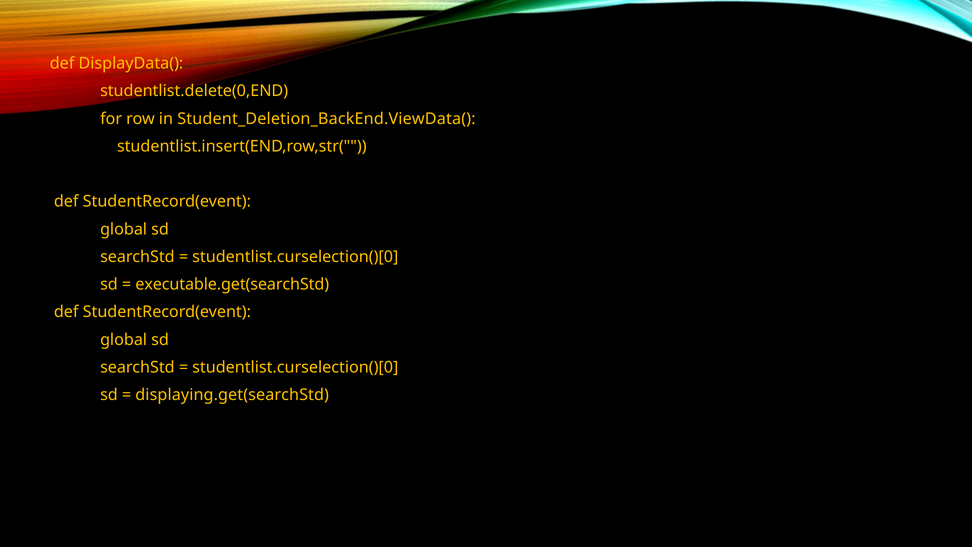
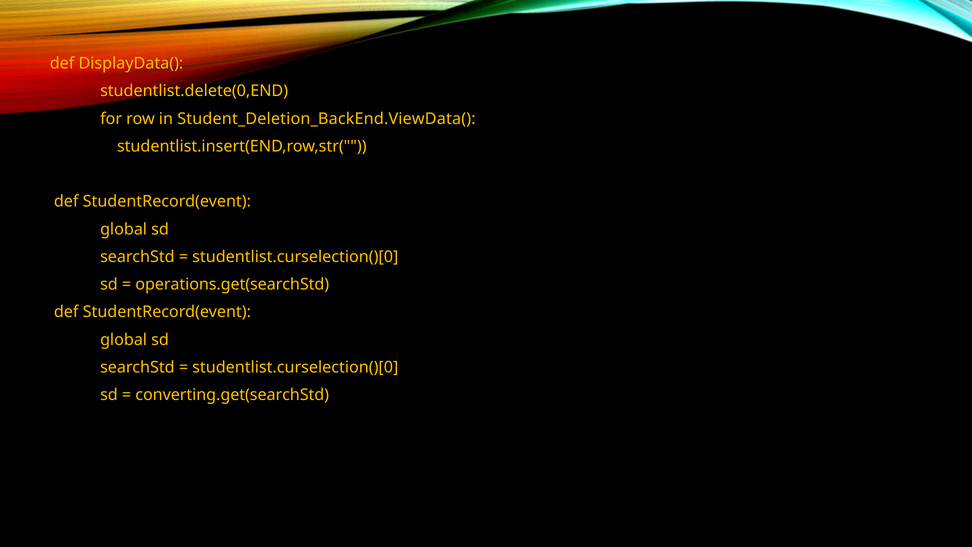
executable.get(searchStd: executable.get(searchStd -> operations.get(searchStd
displaying.get(searchStd: displaying.get(searchStd -> converting.get(searchStd
